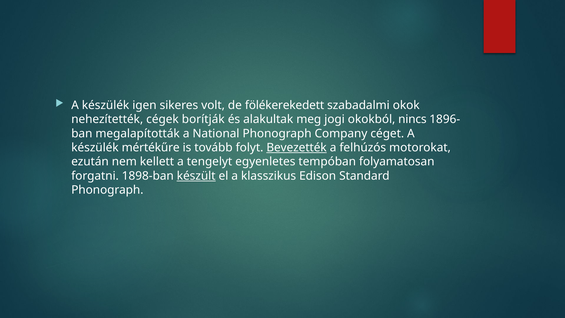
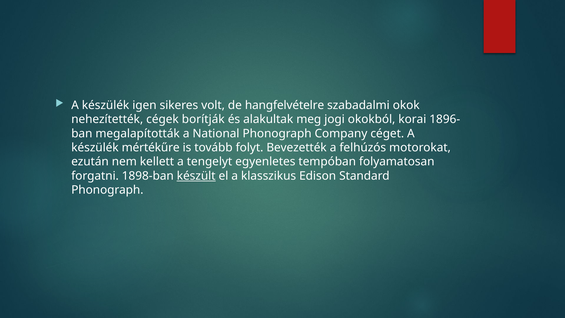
fölékerekedett: fölékerekedett -> hangfelvételre
nincs: nincs -> korai
Bevezették underline: present -> none
